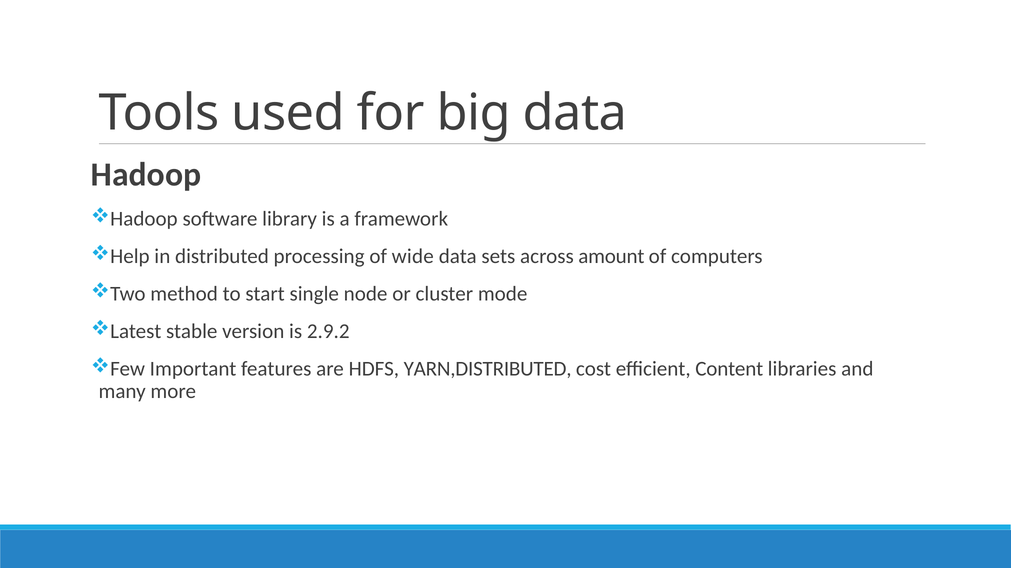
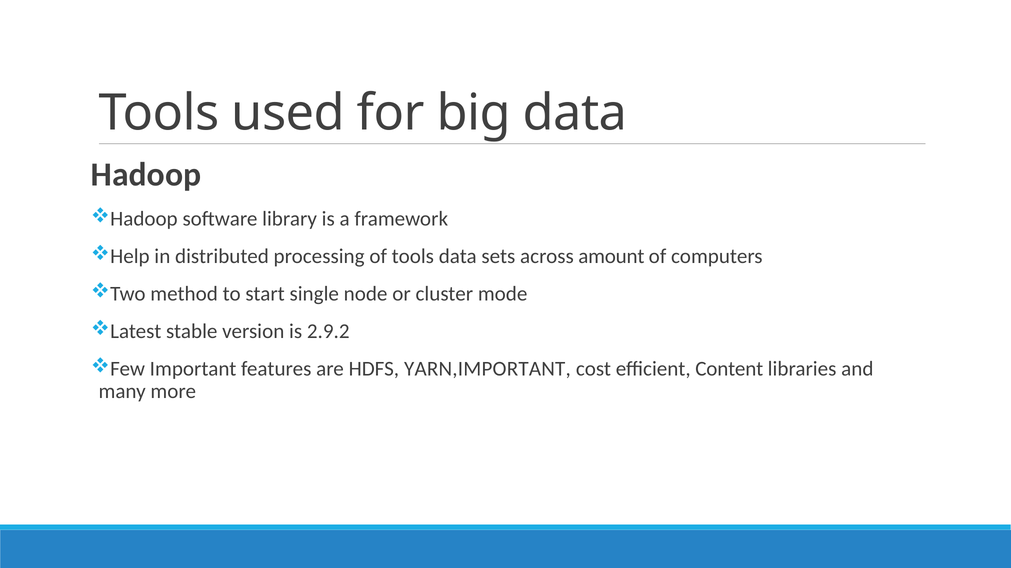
of wide: wide -> tools
YARN,DISTRIBUTED: YARN,DISTRIBUTED -> YARN,IMPORTANT
